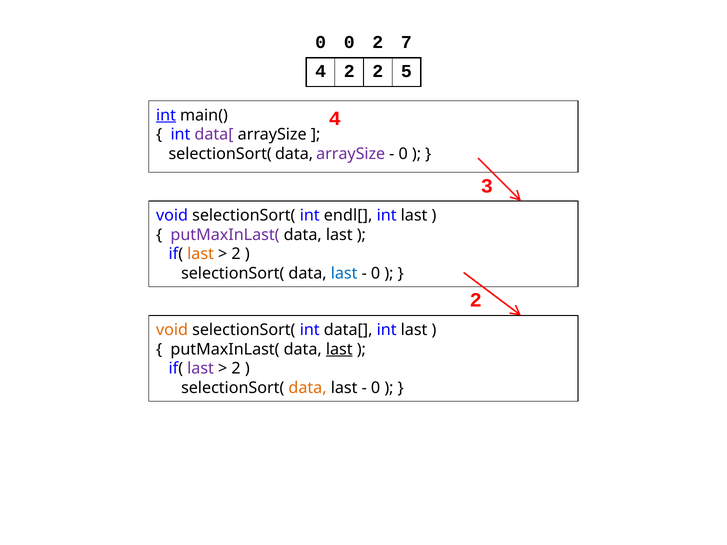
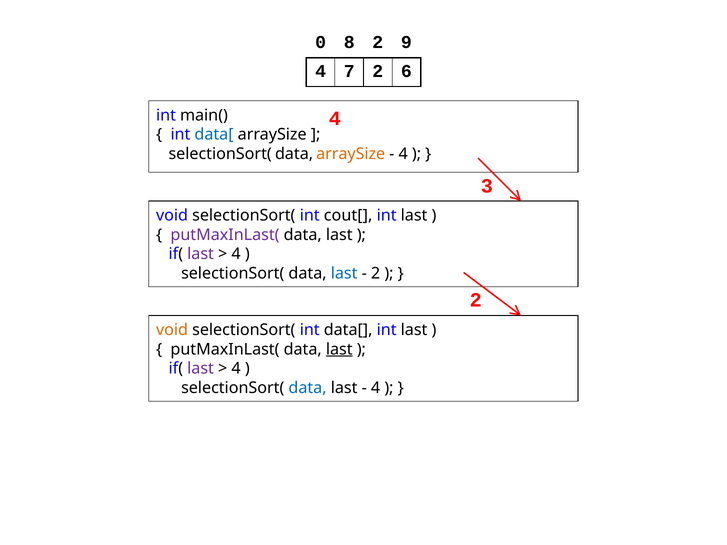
0 0: 0 -> 8
7: 7 -> 9
4 2: 2 -> 7
5: 5 -> 6
int at (166, 115) underline: present -> none
data[ at (214, 135) colour: purple -> blue
arraySize at (351, 154) colour: purple -> orange
0 at (403, 154): 0 -> 4
endl[: endl[ -> cout[
last at (201, 254) colour: orange -> purple
2 at (236, 254): 2 -> 4
0 at (376, 274): 0 -> 2
2 at (236, 369): 2 -> 4
data at (308, 388) colour: orange -> blue
0 at (376, 388): 0 -> 4
